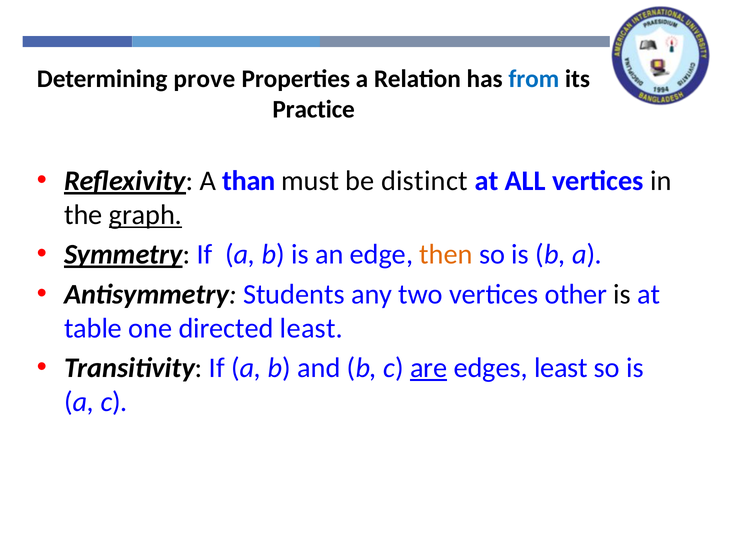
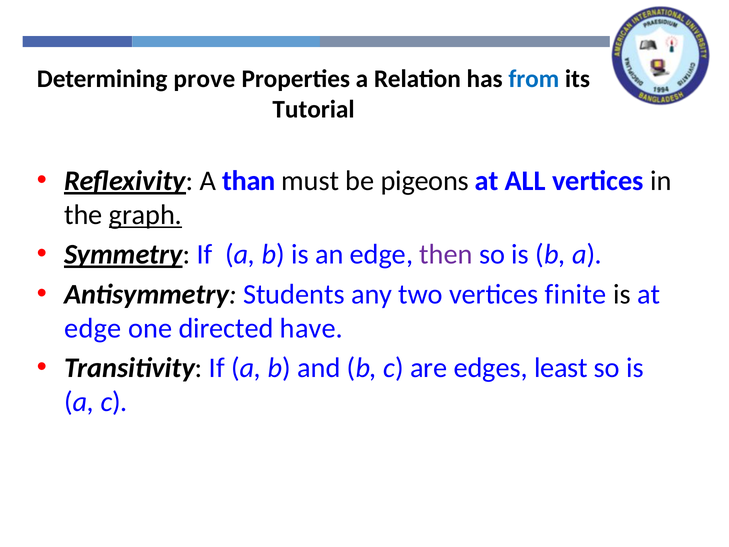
Practice: Practice -> Tutorial
distinct: distinct -> pigeons
then colour: orange -> purple
other: other -> finite
table at (93, 328): table -> edge
directed least: least -> have
are underline: present -> none
